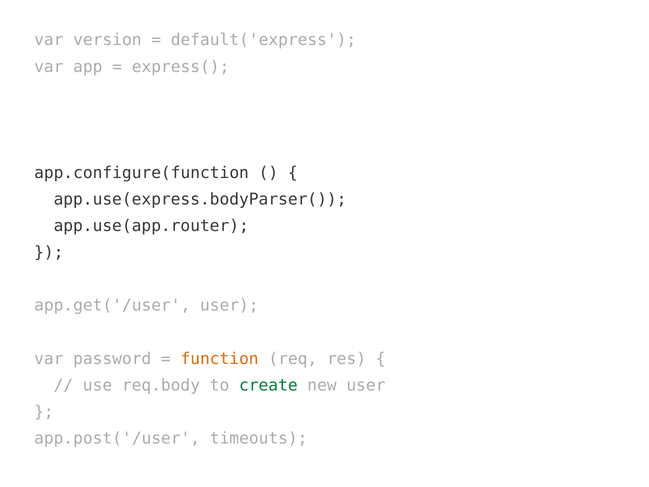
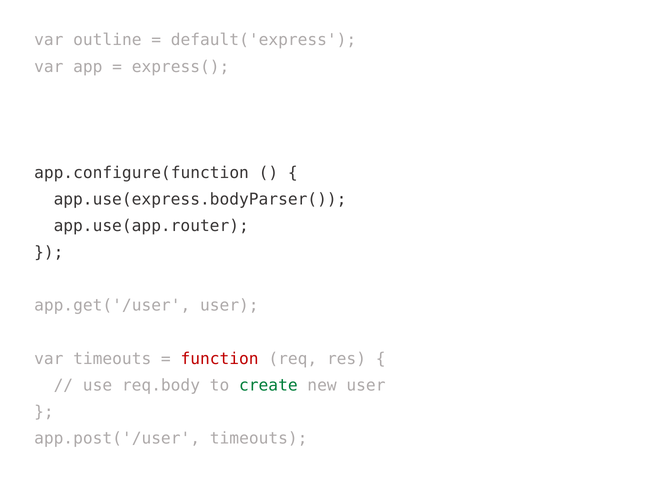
version: version -> outline
var password: password -> timeouts
function colour: orange -> red
